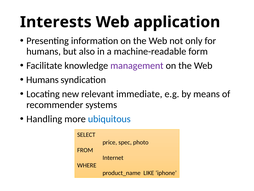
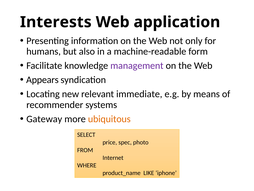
Humans at (42, 80): Humans -> Appears
Handling: Handling -> Gateway
ubiquitous colour: blue -> orange
